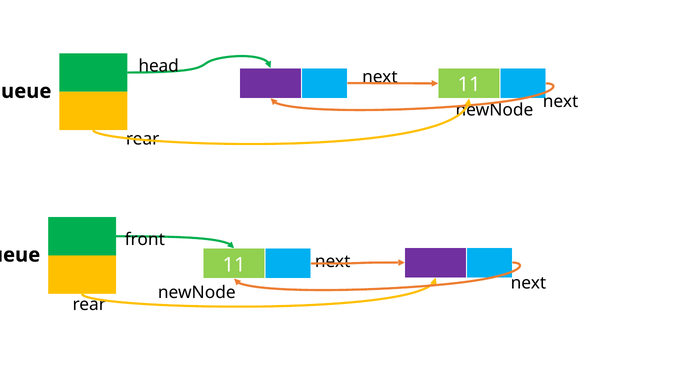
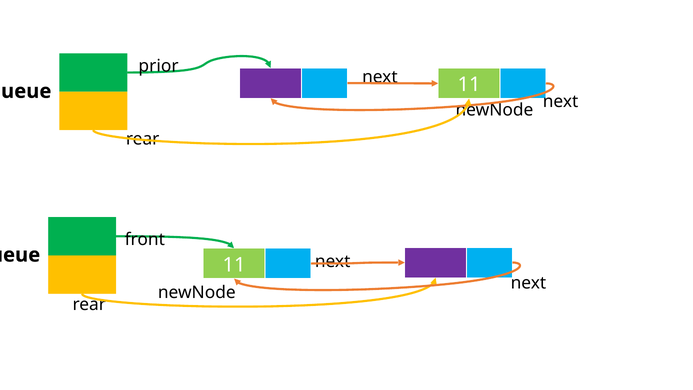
head: head -> prior
